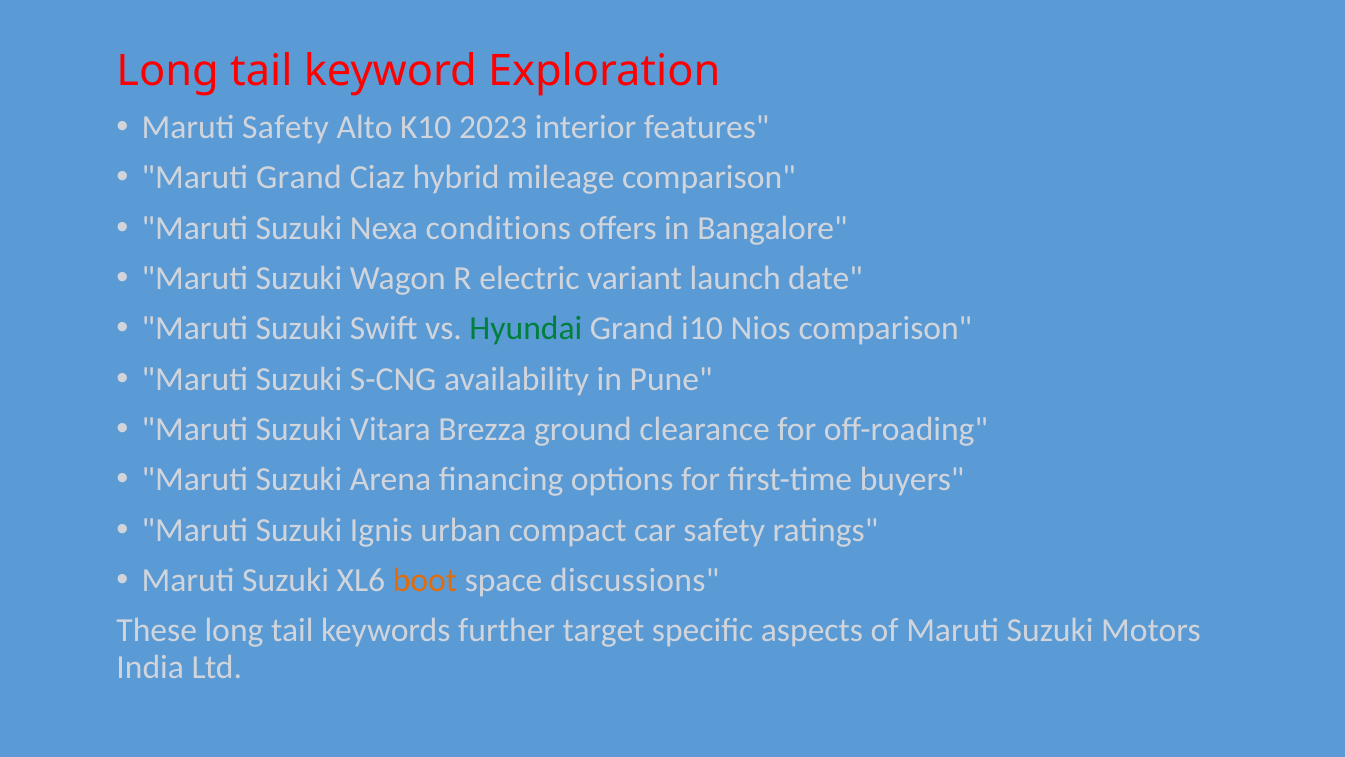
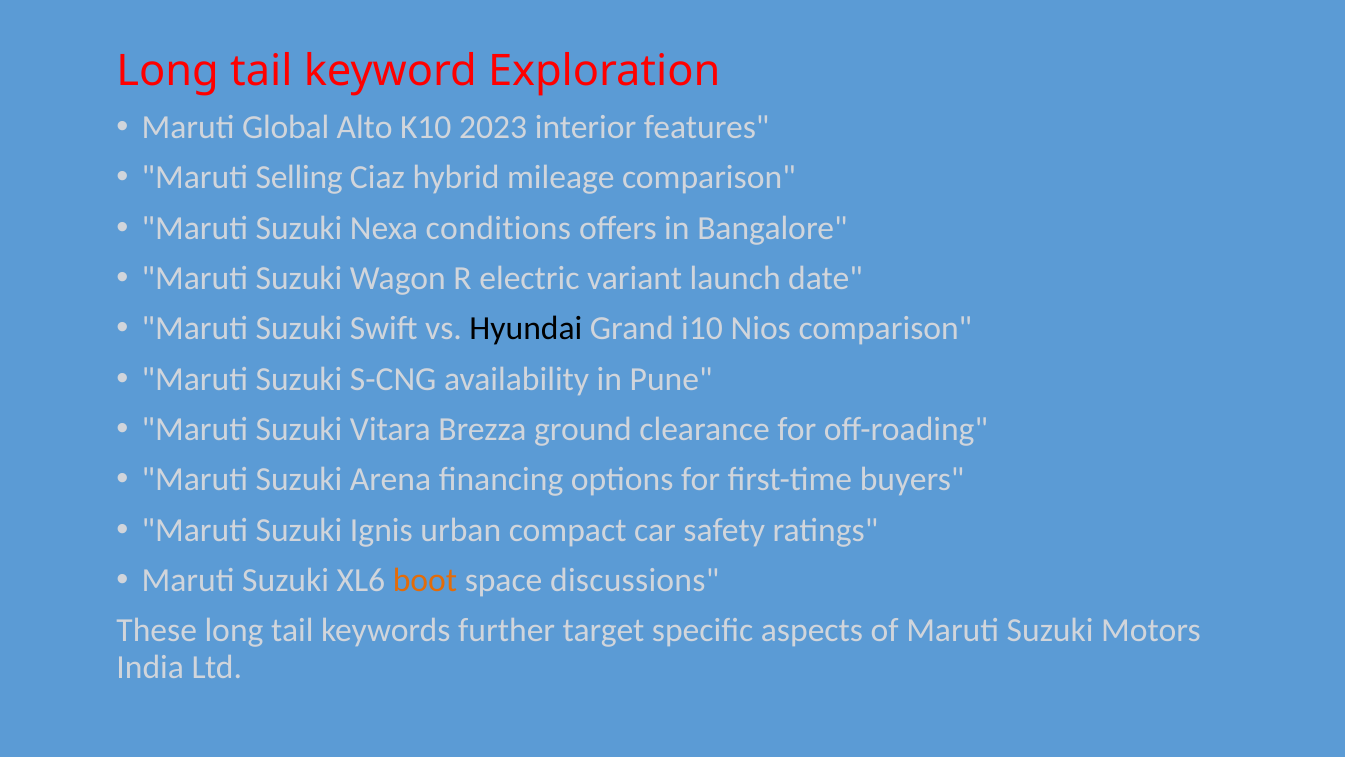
Maruti Safety: Safety -> Global
Maruti Grand: Grand -> Selling
Hyundai colour: green -> black
